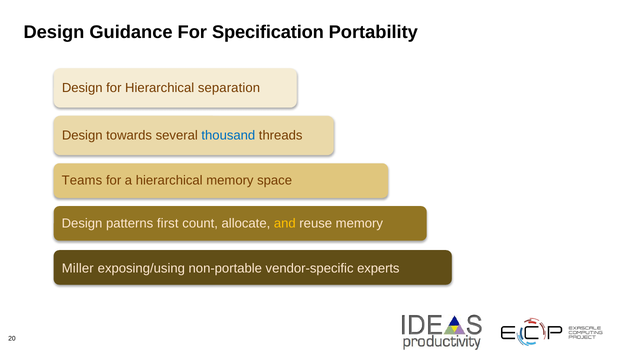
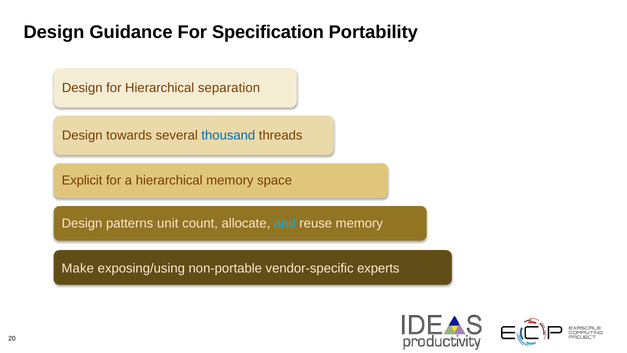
Teams: Teams -> Explicit
first: first -> unit
and colour: yellow -> light blue
Miller: Miller -> Make
